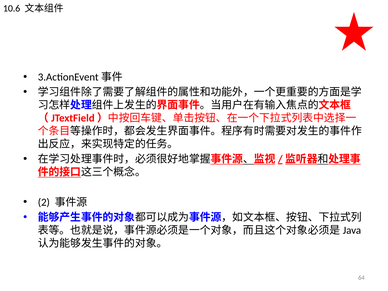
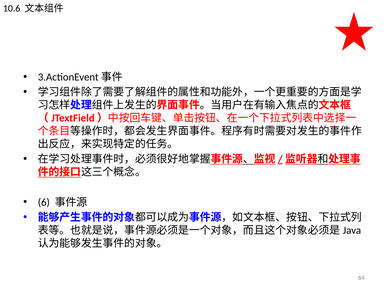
2: 2 -> 6
